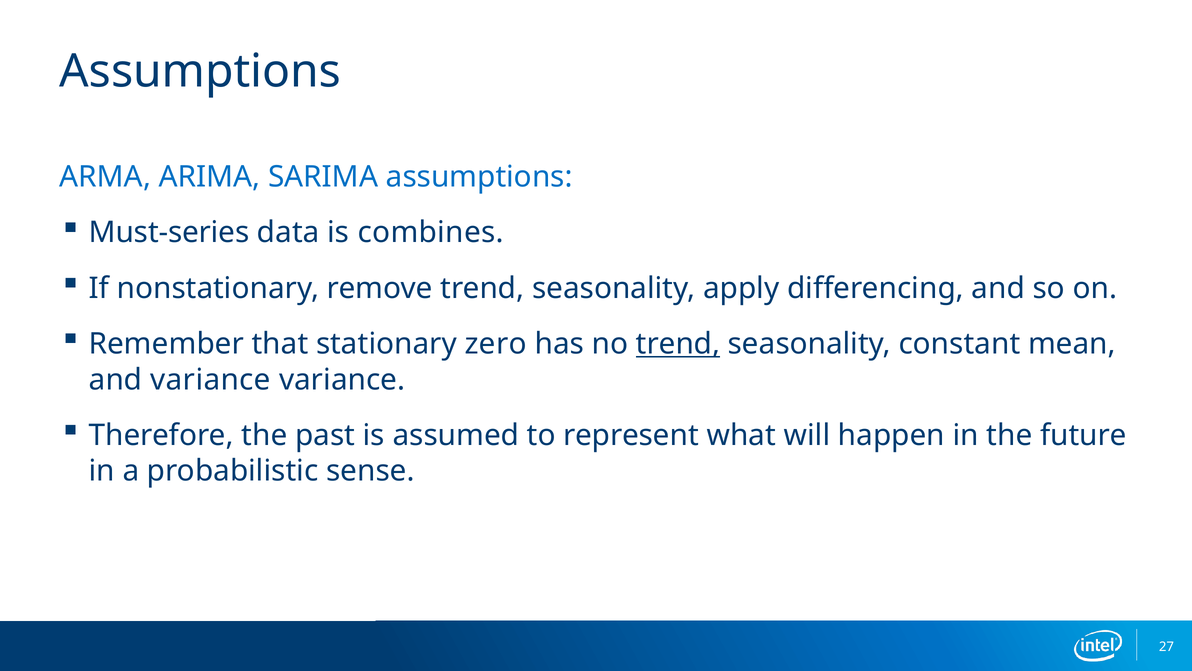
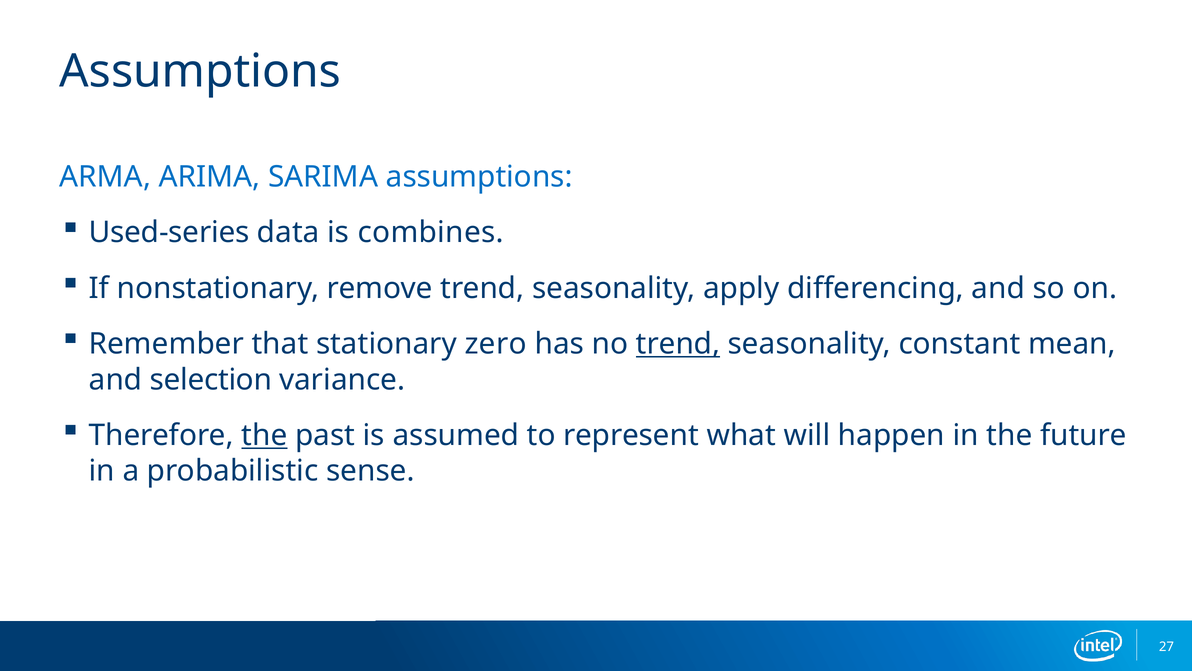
Must-series: Must-series -> Used-series
and variance: variance -> selection
the at (264, 435) underline: none -> present
